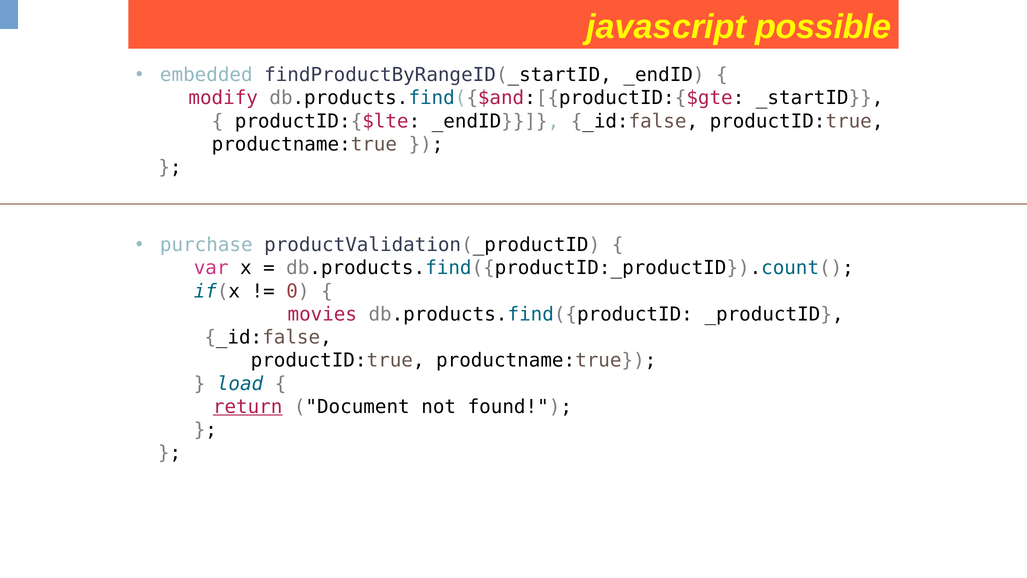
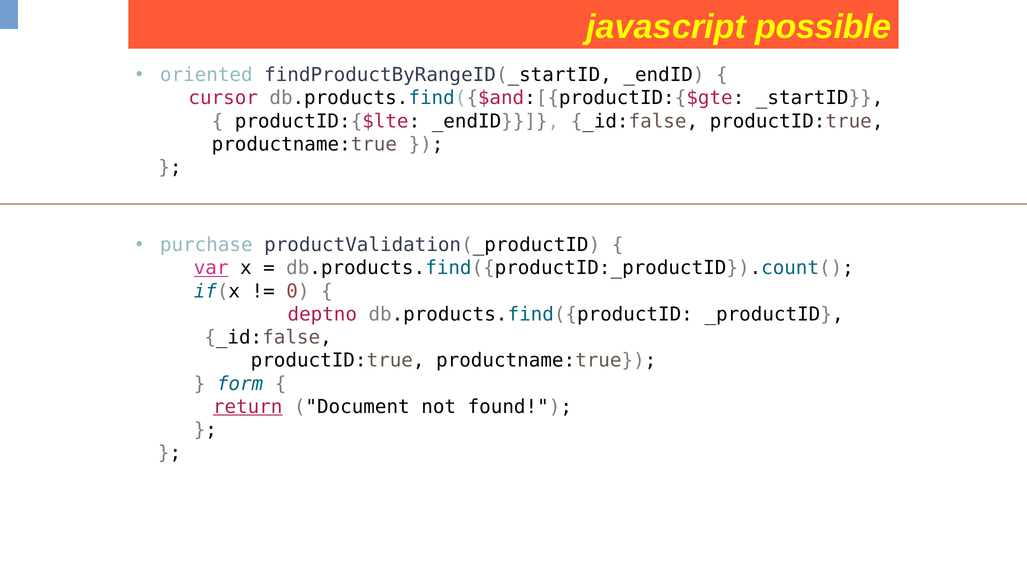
embedded: embedded -> oriented
modify: modify -> cursor
var underline: none -> present
movies: movies -> deptno
load: load -> form
